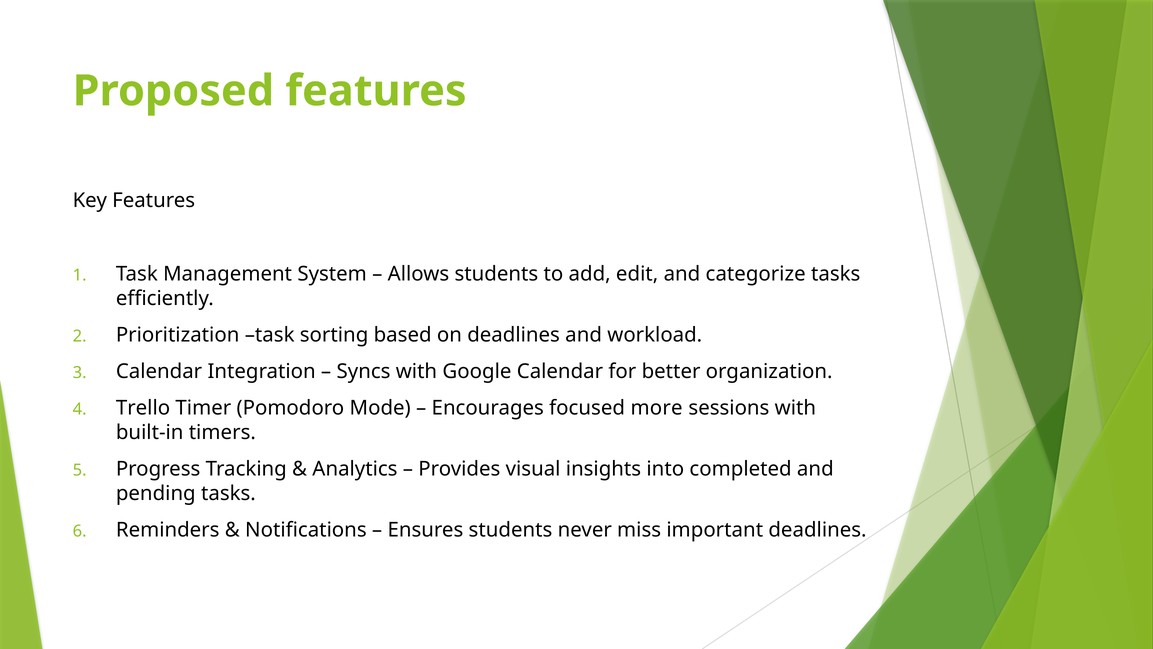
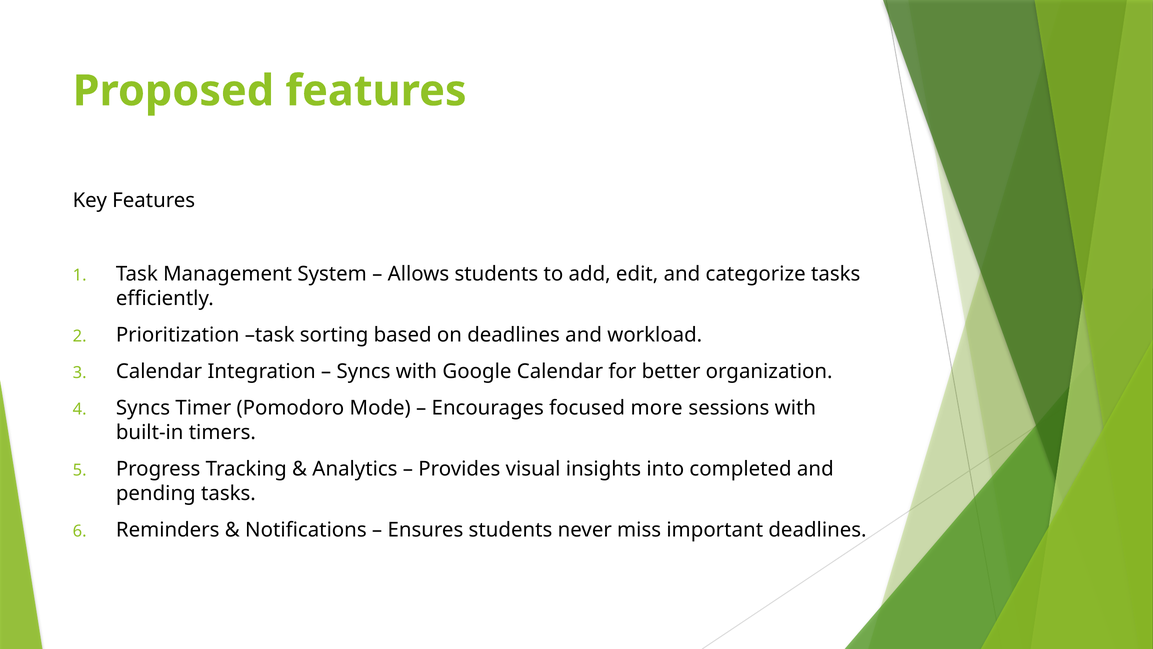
Trello at (143, 408): Trello -> Syncs
